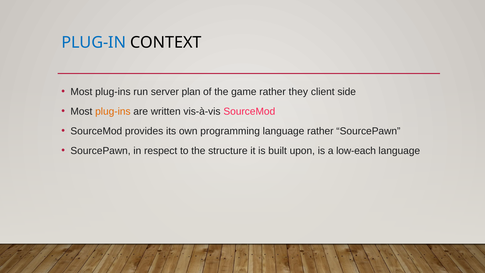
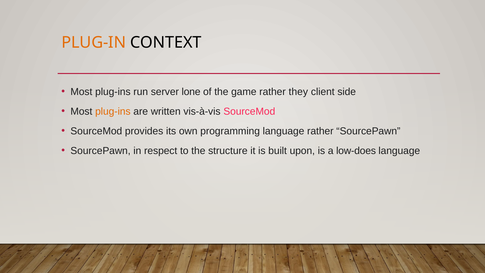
PLUG-IN colour: blue -> orange
plan: plan -> lone
low-each: low-each -> low-does
